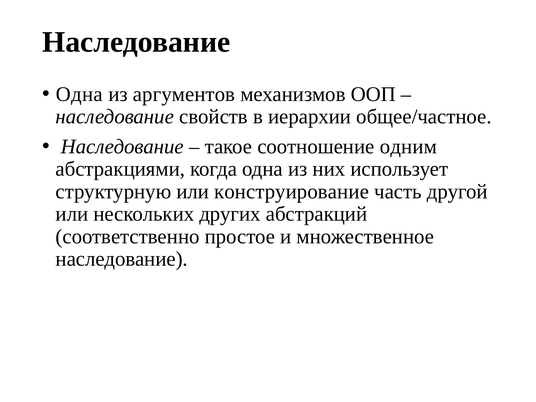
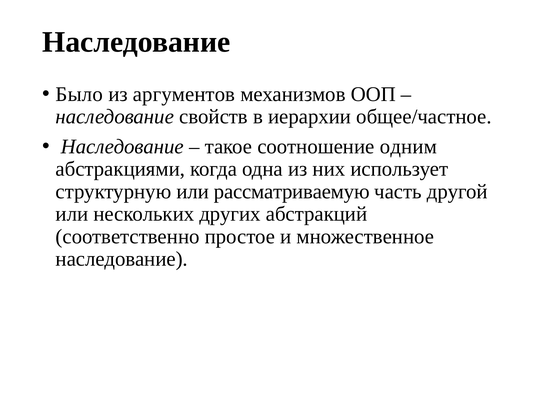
Одна at (79, 94): Одна -> Было
конструирование: конструирование -> рассматриваемую
